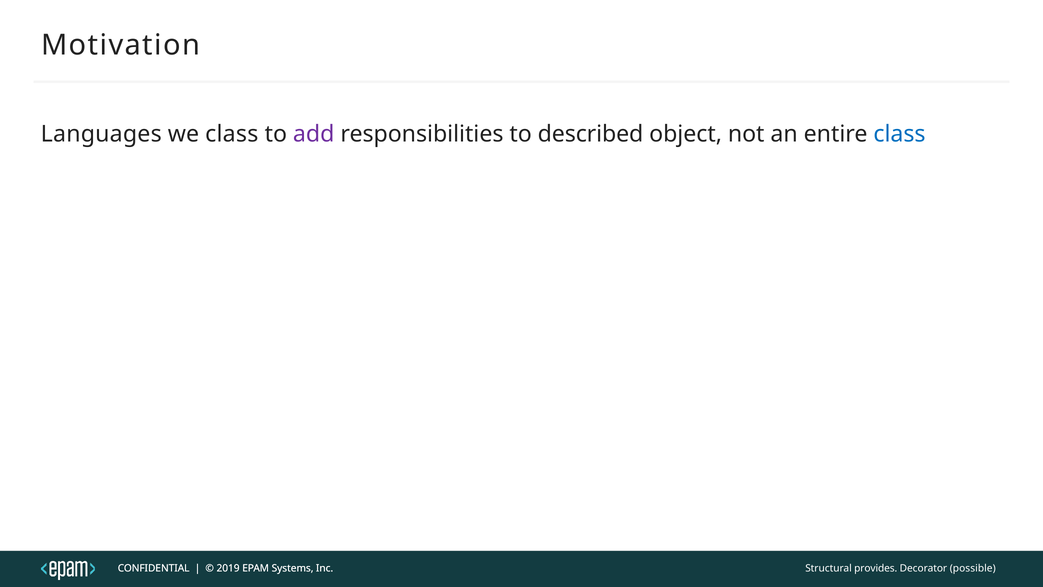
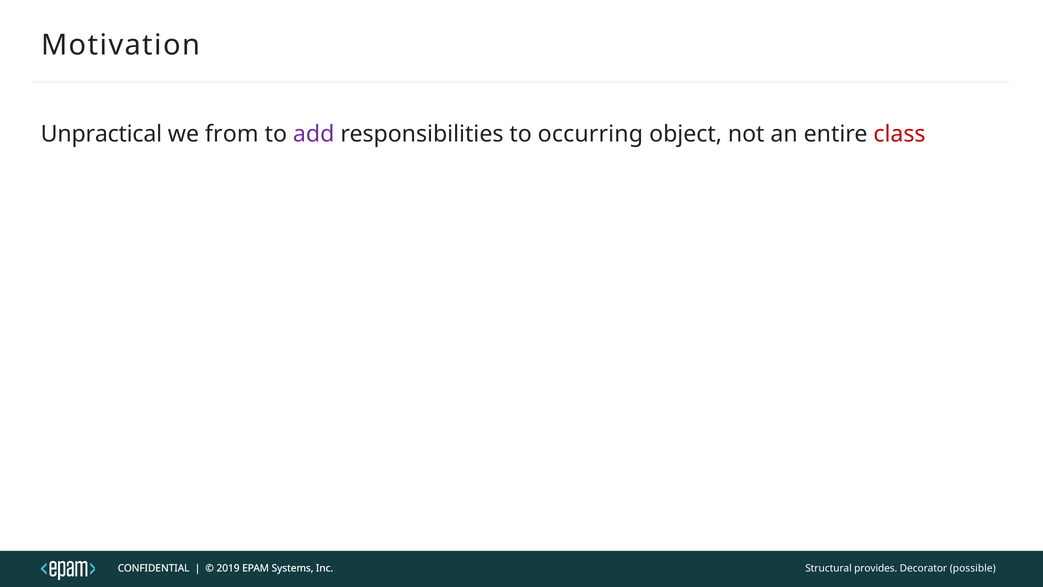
Languages: Languages -> Unpractical
we class: class -> from
described: described -> occurring
class at (899, 134) colour: blue -> red
